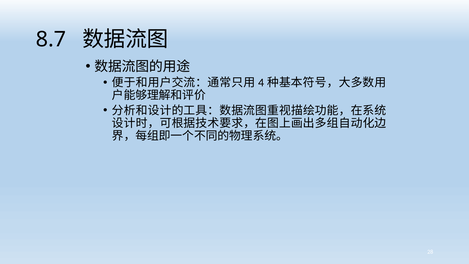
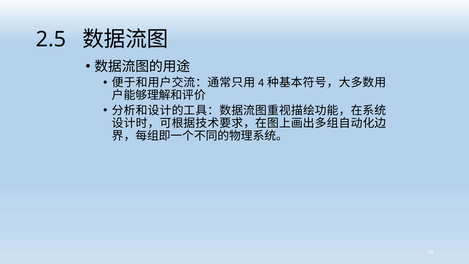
8.7: 8.7 -> 2.5
